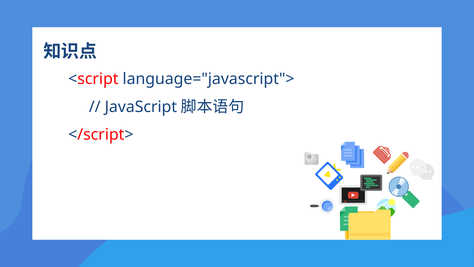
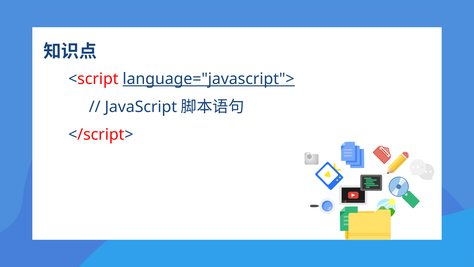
language="javascript"> underline: none -> present
